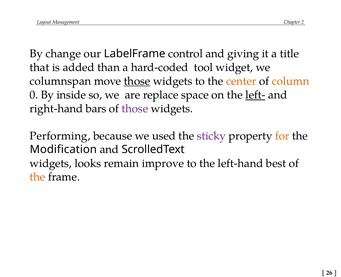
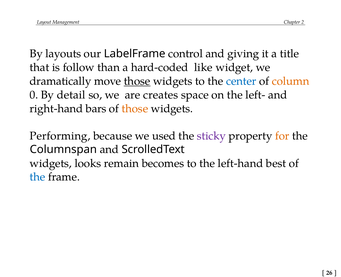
change: change -> layouts
added: added -> follow
tool: tool -> like
columnspan: columnspan -> dramatically
center colour: orange -> blue
inside: inside -> detail
replace: replace -> creates
left- underline: present -> none
those at (135, 109) colour: purple -> orange
Modification: Modification -> Columnspan
improve: improve -> becomes
the at (38, 177) colour: orange -> blue
